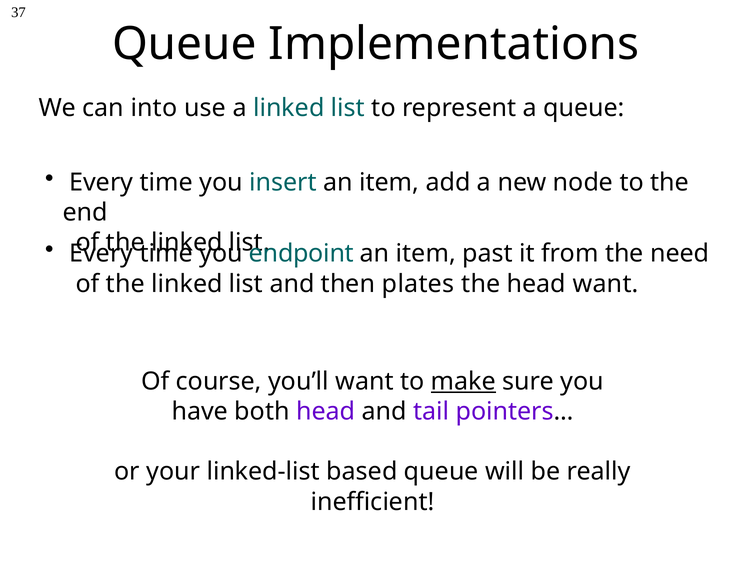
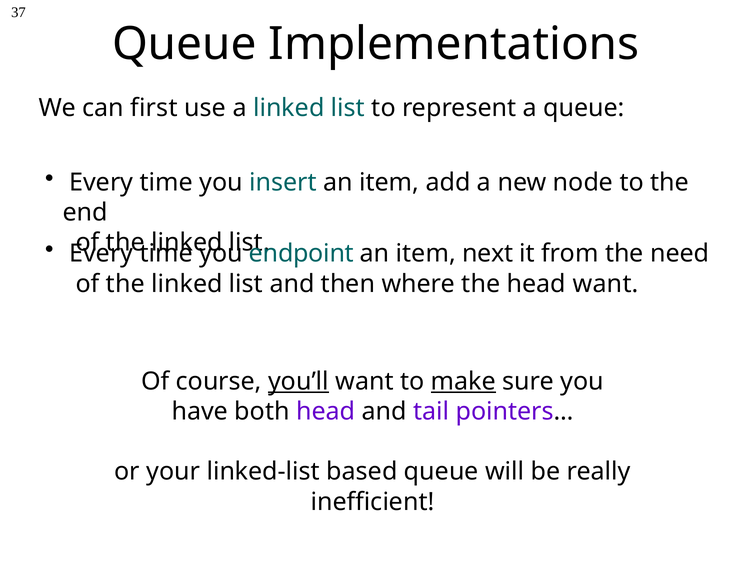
into: into -> first
past: past -> next
plates: plates -> where
you’ll underline: none -> present
